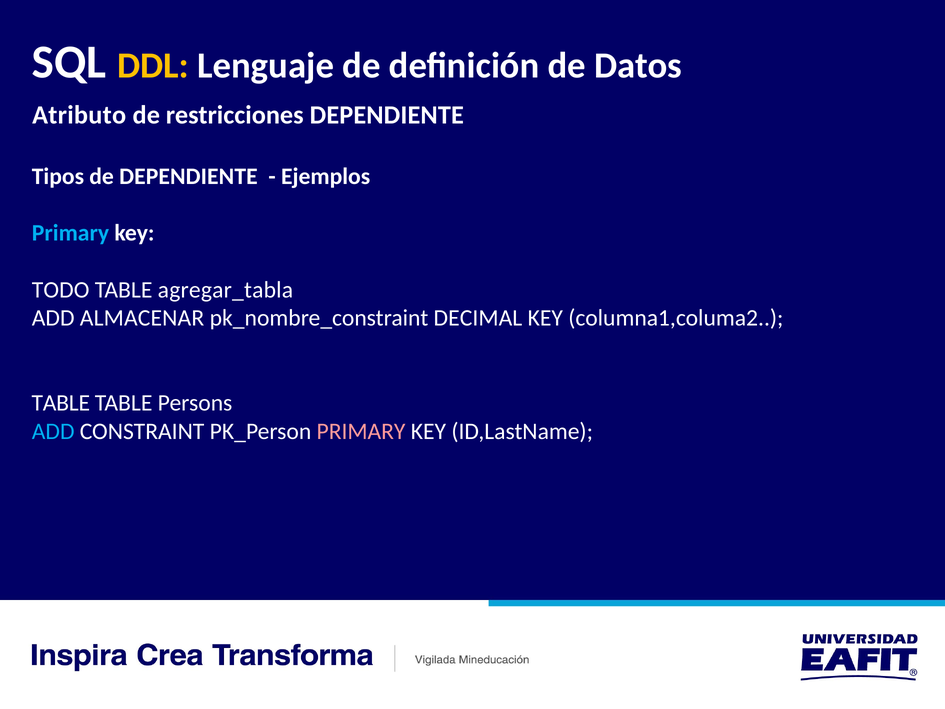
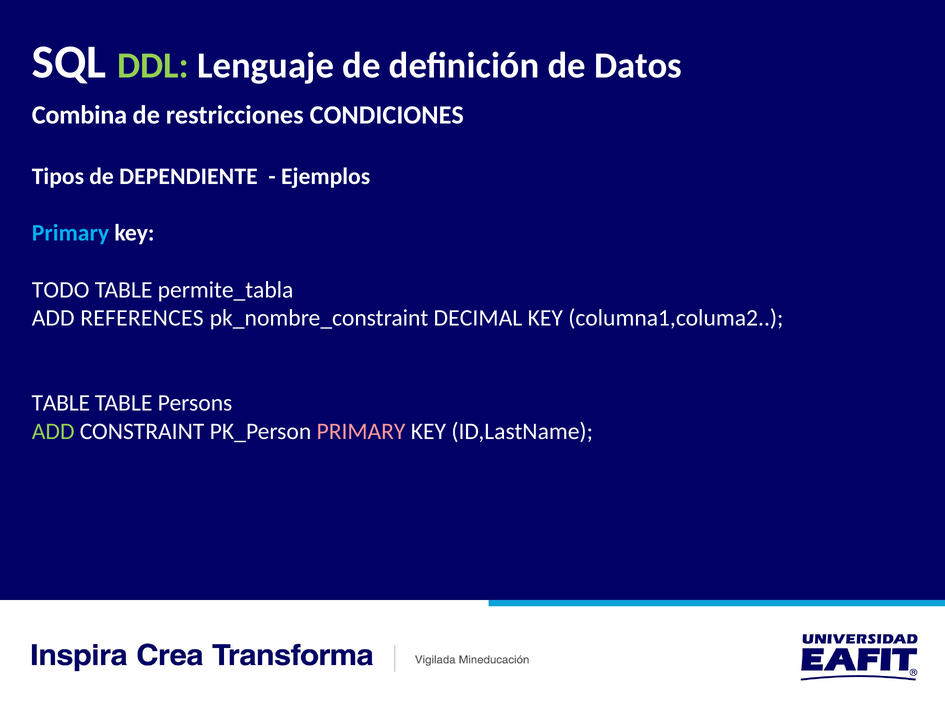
DDL colour: yellow -> light green
Atributo: Atributo -> Combina
restricciones DEPENDIENTE: DEPENDIENTE -> CONDICIONES
agregar_tabla: agregar_tabla -> permite_tabla
ALMACENAR: ALMACENAR -> REFERENCES
ADD at (53, 431) colour: light blue -> light green
